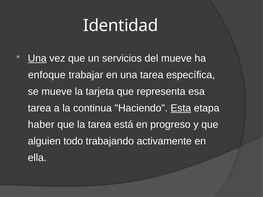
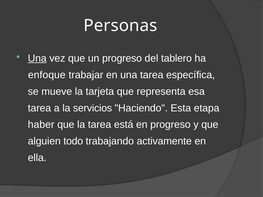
Identidad: Identidad -> Personas
un servicios: servicios -> progreso
del mueve: mueve -> tablero
continua: continua -> servicios
Esta underline: present -> none
